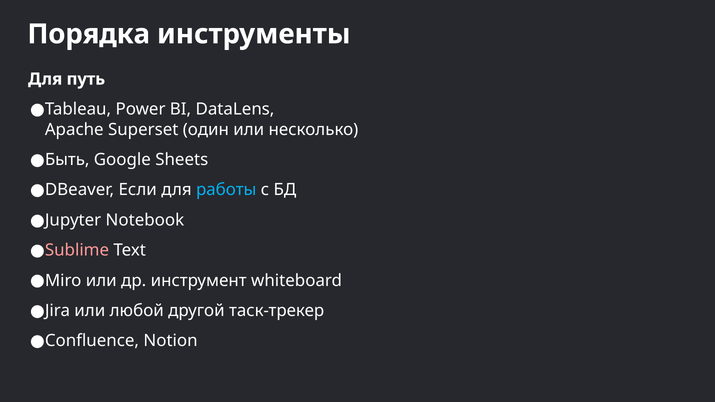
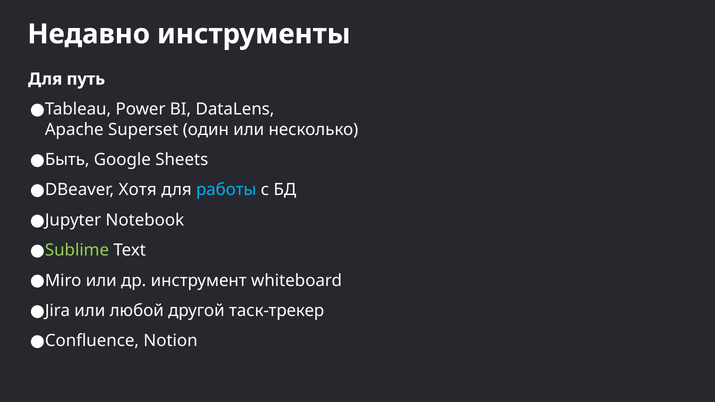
Порядка: Порядка -> Недавно
Если: Если -> Хотя
Sublime colour: pink -> light green
